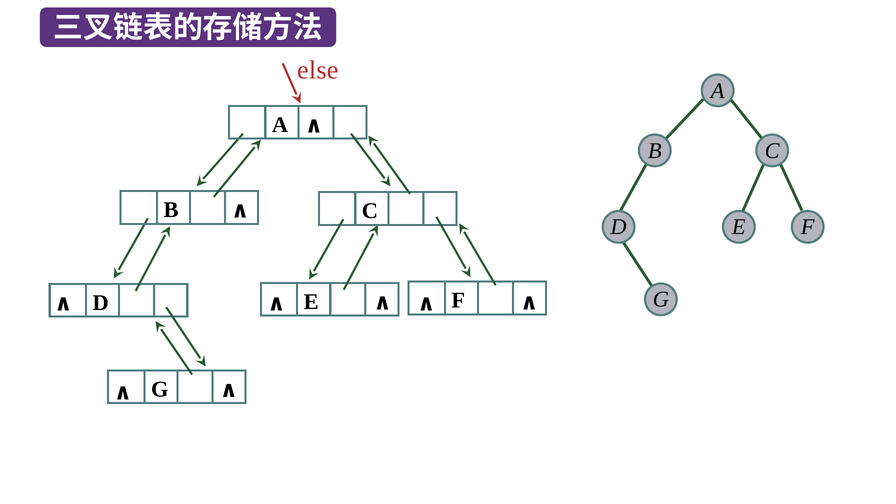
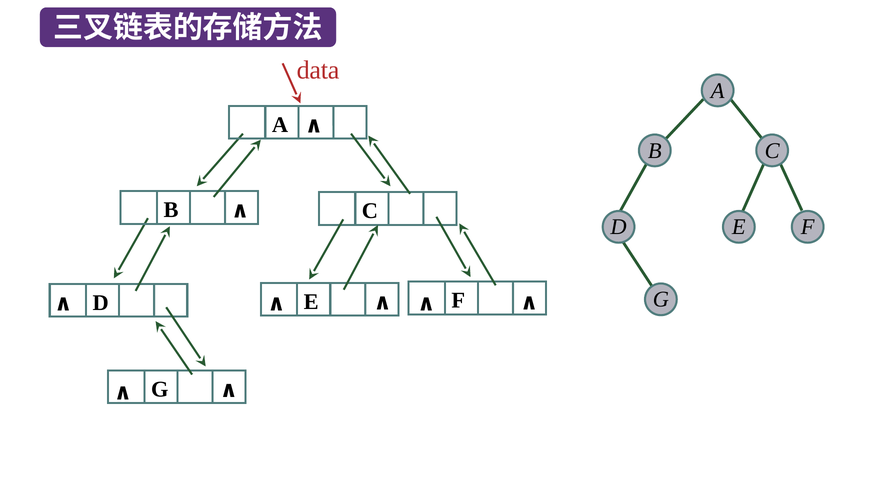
else: else -> data
